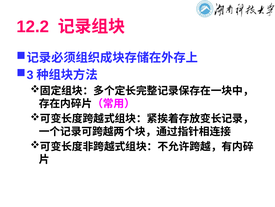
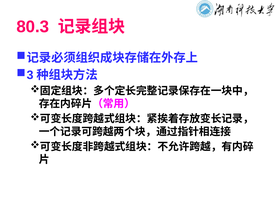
12.2: 12.2 -> 80.3
